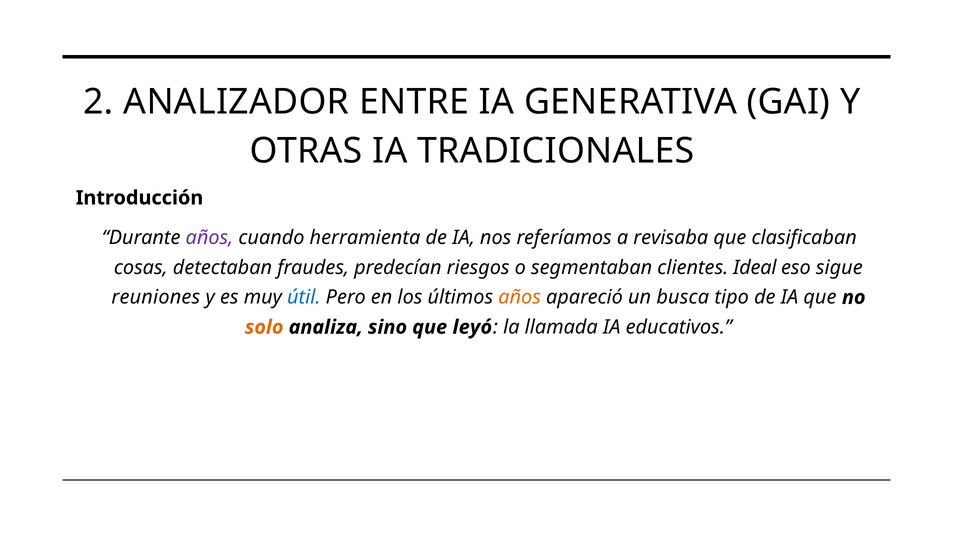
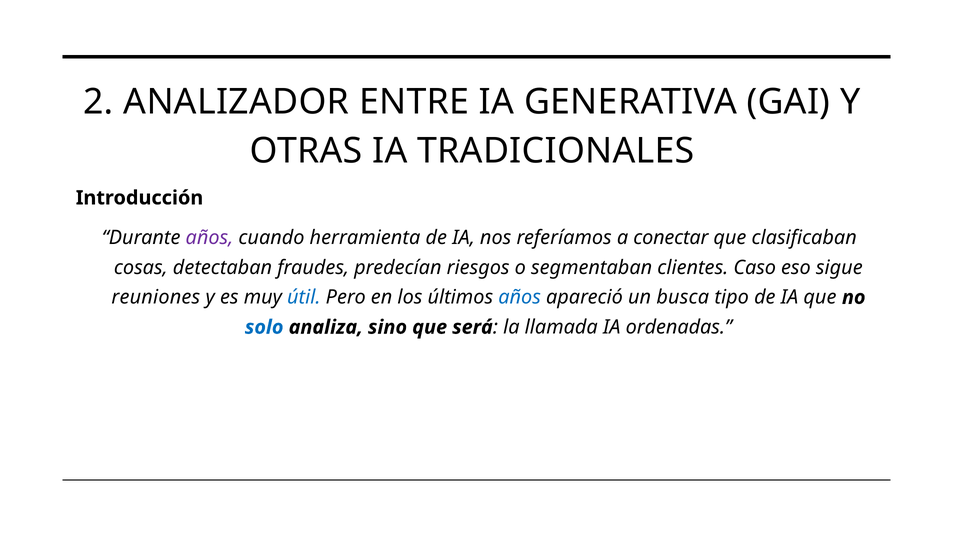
revisaba: revisaba -> conectar
Ideal: Ideal -> Caso
años at (520, 297) colour: orange -> blue
solo colour: orange -> blue
leyó: leyó -> será
educativos: educativos -> ordenadas
